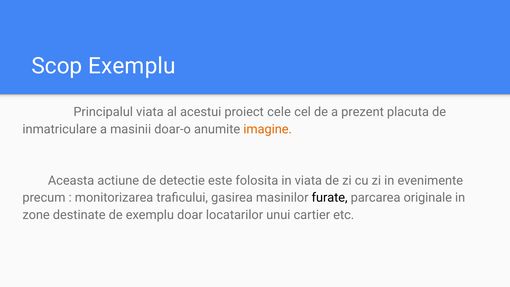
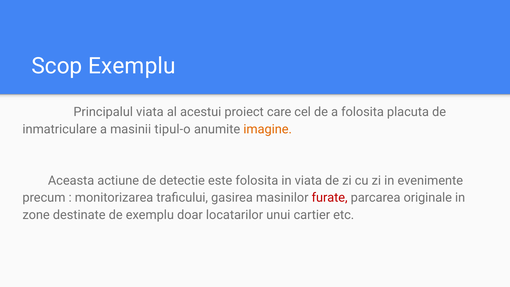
cele: cele -> care
a prezent: prezent -> folosita
doar-o: doar-o -> tipul-o
furate colour: black -> red
